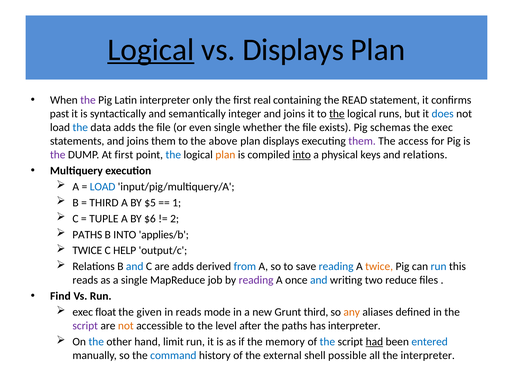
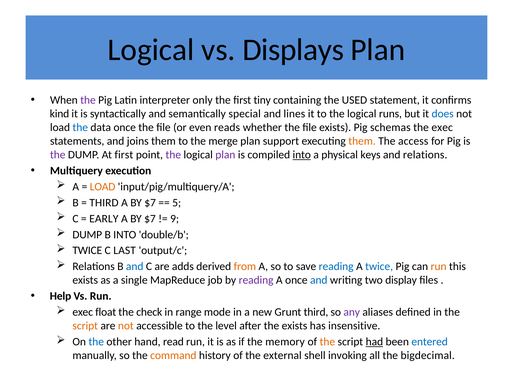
Logical at (151, 50) underline: present -> none
real: real -> tiny
READ: READ -> USED
past: past -> kind
integer: integer -> special
joins at (294, 114): joins -> lines
the at (337, 114) underline: present -> none
data adds: adds -> once
even single: single -> reads
above: above -> merge
plan displays: displays -> support
them at (362, 141) colour: purple -> orange
the at (173, 155) colour: blue -> purple
plan at (225, 155) colour: orange -> purple
LOAD at (103, 187) colour: blue -> orange
$5 at (150, 203): $5 -> $7
1: 1 -> 5
TUPLE: TUPLE -> EARLY
$6 at (150, 218): $6 -> $7
2: 2 -> 9
PATHS at (87, 234): PATHS -> DUMP
applies/b: applies/b -> double/b
HELP: HELP -> LAST
from colour: blue -> orange
twice at (379, 266) colour: orange -> blue
run at (439, 266) colour: blue -> orange
reads at (85, 280): reads -> exists
reduce: reduce -> display
Find: Find -> Help
given: given -> check
in reads: reads -> range
any colour: orange -> purple
script at (85, 326) colour: purple -> orange
the paths: paths -> exists
has interpreter: interpreter -> insensitive
limit: limit -> read
the at (327, 342) colour: blue -> orange
command colour: blue -> orange
possible: possible -> invoking
the interpreter: interpreter -> bigdecimal
